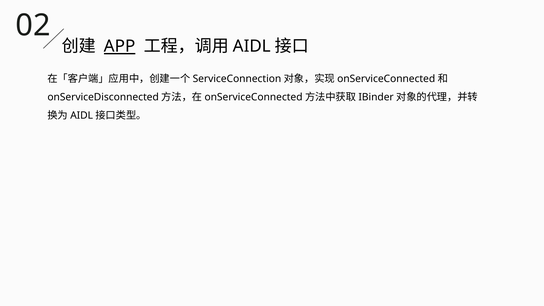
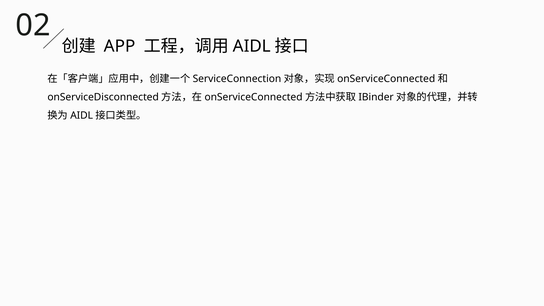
APP underline: present -> none
